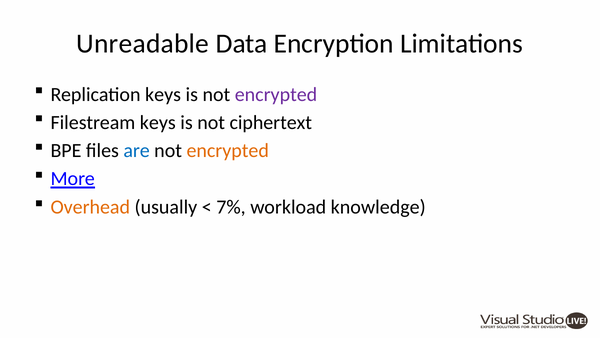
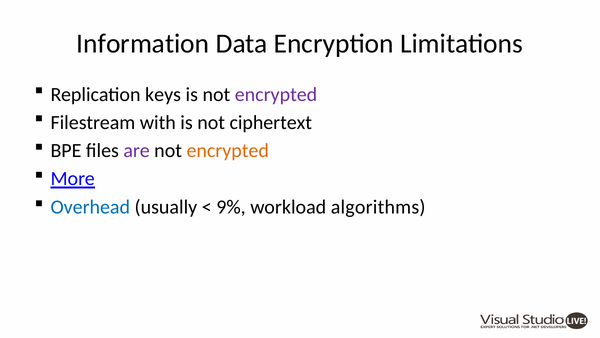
Unreadable: Unreadable -> Information
Filestream keys: keys -> with
are colour: blue -> purple
Overhead colour: orange -> blue
7%: 7% -> 9%
knowledge: knowledge -> algorithms
